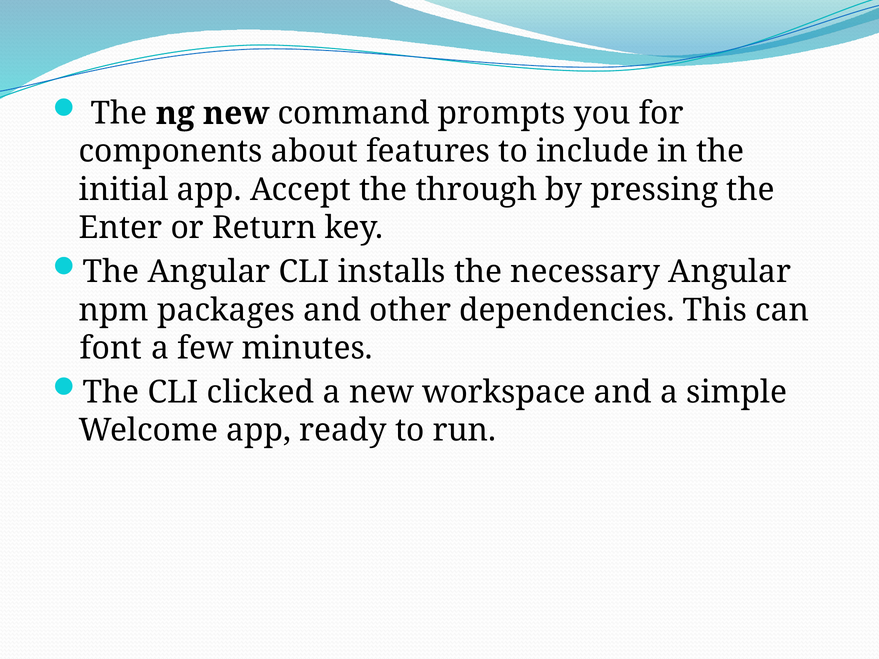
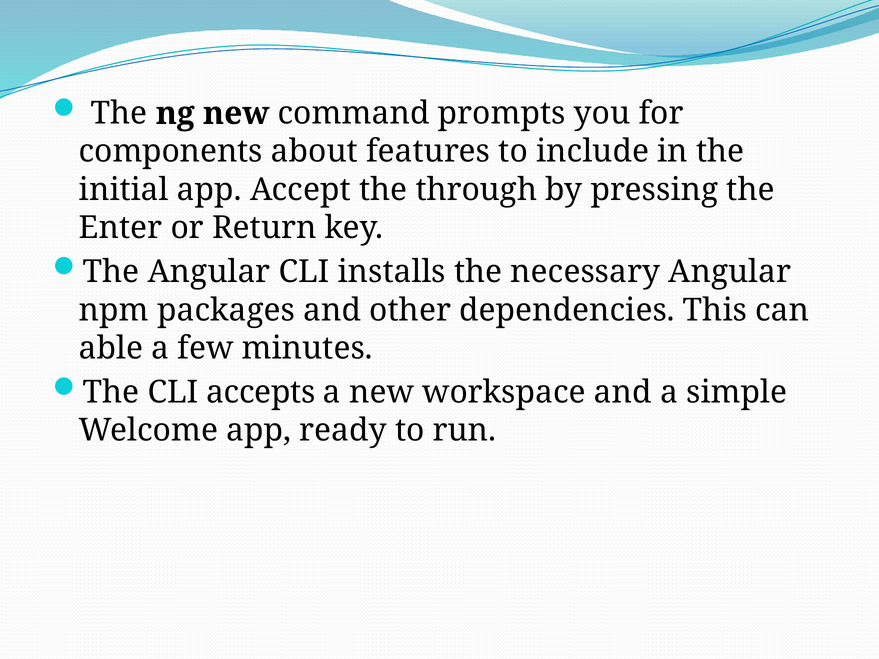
font: font -> able
clicked: clicked -> accepts
